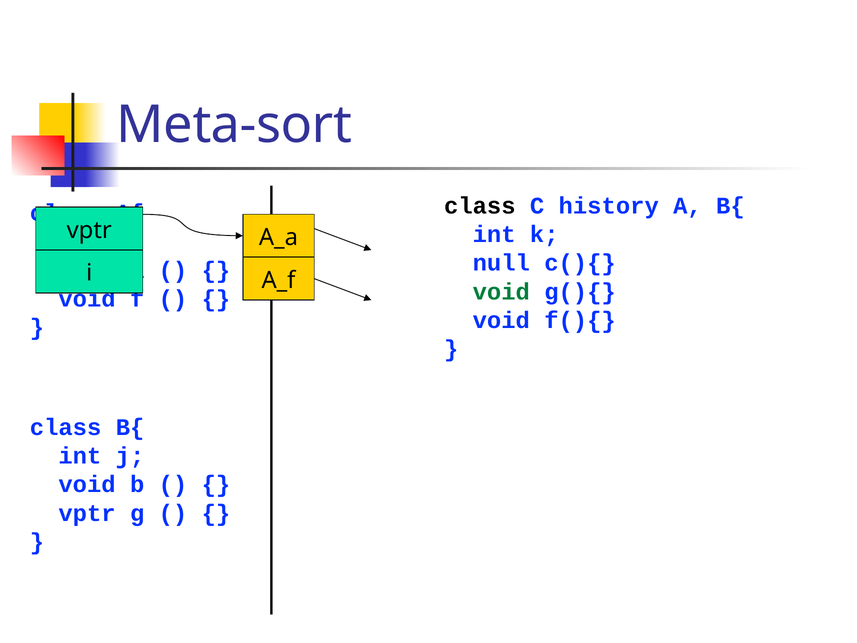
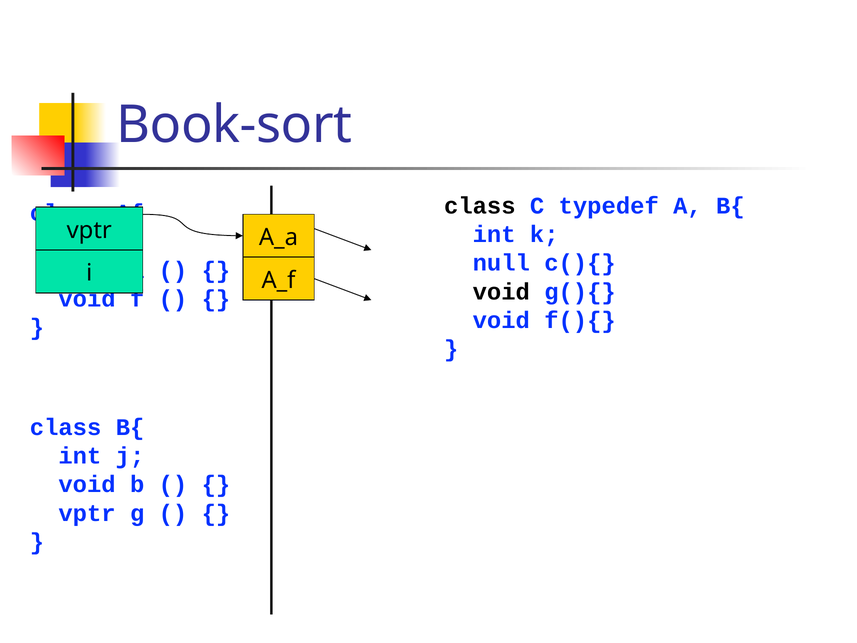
Meta-sort: Meta-sort -> Book-sort
history: history -> typedef
void at (501, 292) colour: green -> black
